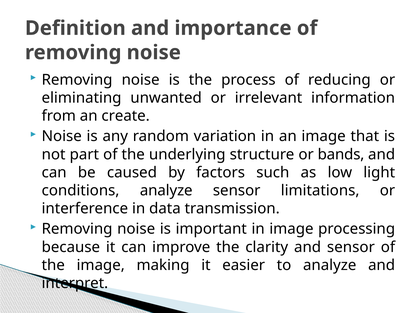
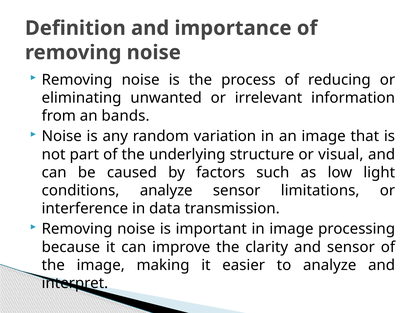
create: create -> bands
bands: bands -> visual
